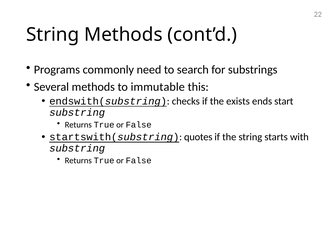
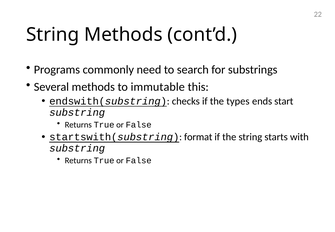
exists: exists -> types
quotes: quotes -> format
